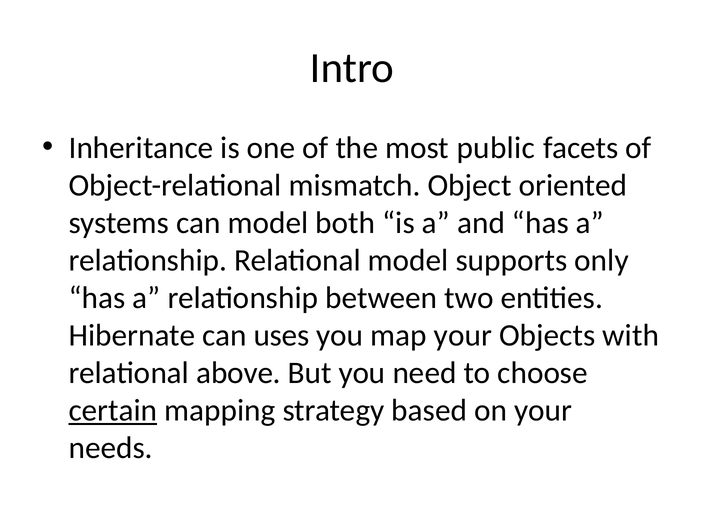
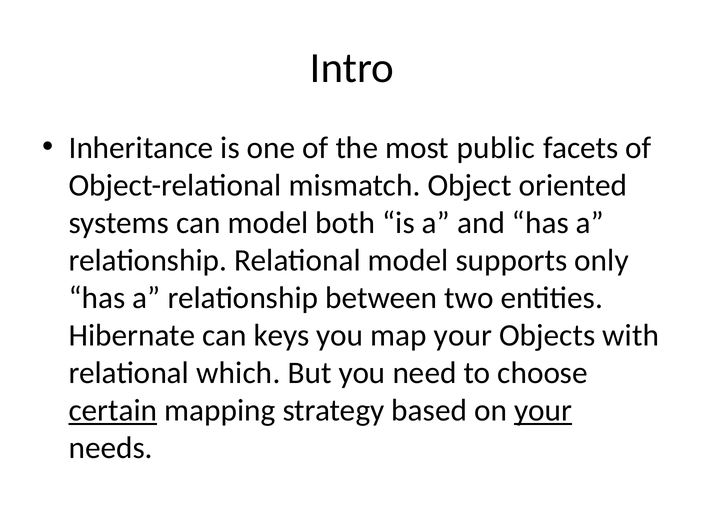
uses: uses -> keys
above: above -> which
your at (543, 411) underline: none -> present
